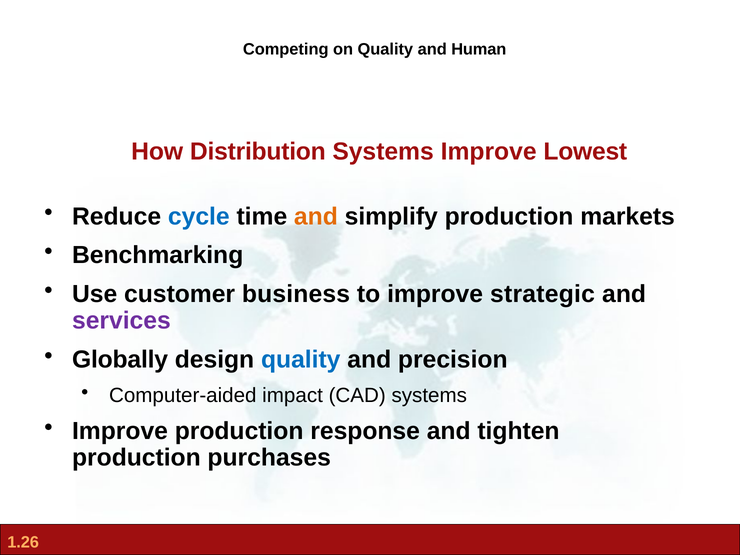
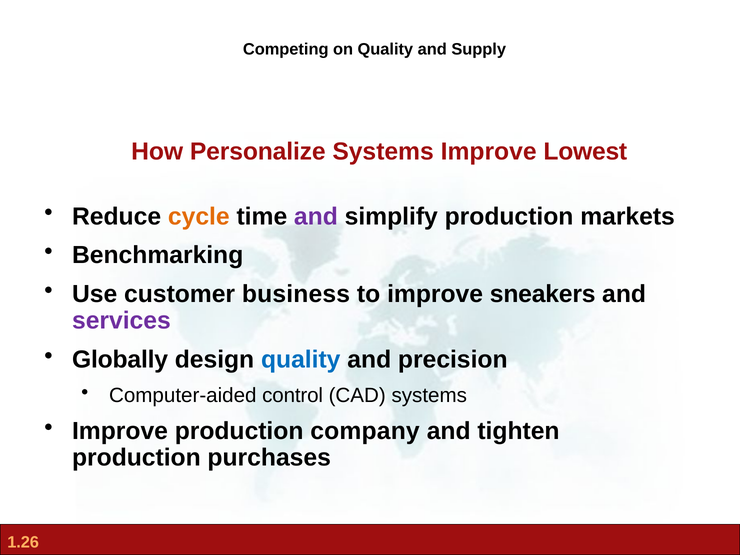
Human: Human -> Supply
Distribution: Distribution -> Personalize
cycle colour: blue -> orange
and at (316, 217) colour: orange -> purple
strategic: strategic -> sneakers
impact: impact -> control
response: response -> company
